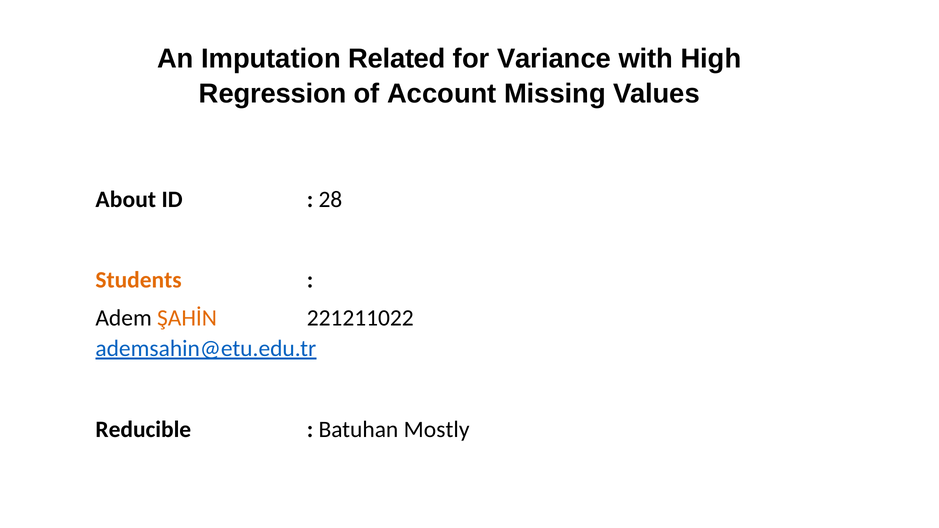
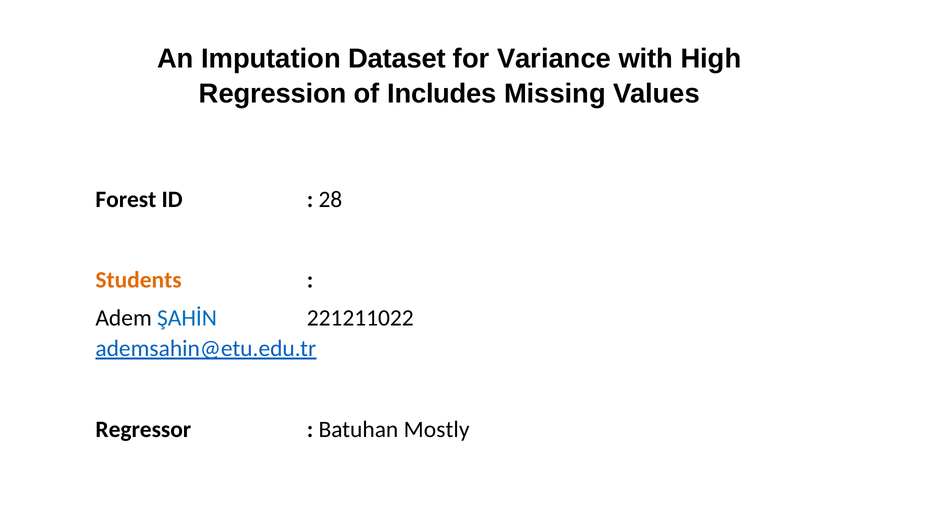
Related: Related -> Dataset
Account: Account -> Includes
About: About -> Forest
ŞAHİN colour: orange -> blue
Reducible: Reducible -> Regressor
